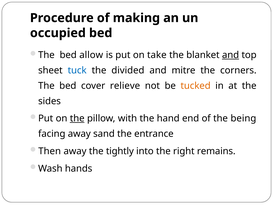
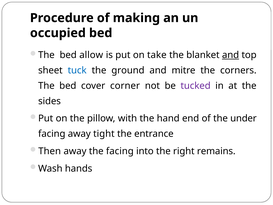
divided: divided -> ground
relieve: relieve -> corner
tucked colour: orange -> purple
the at (77, 118) underline: present -> none
being: being -> under
sand: sand -> tight
the tightly: tightly -> facing
